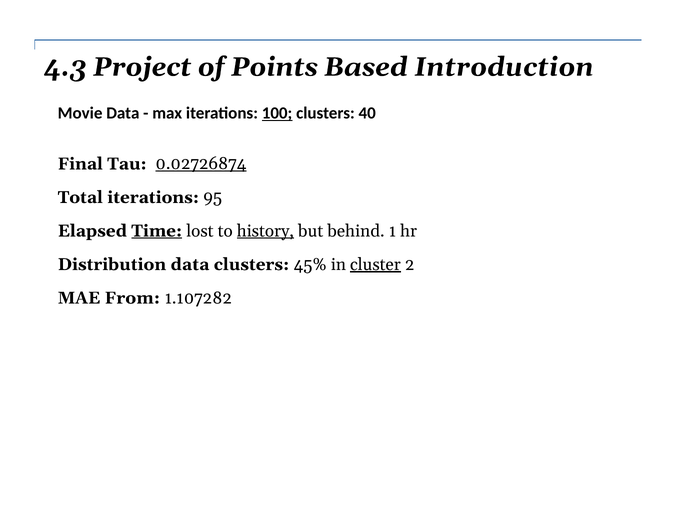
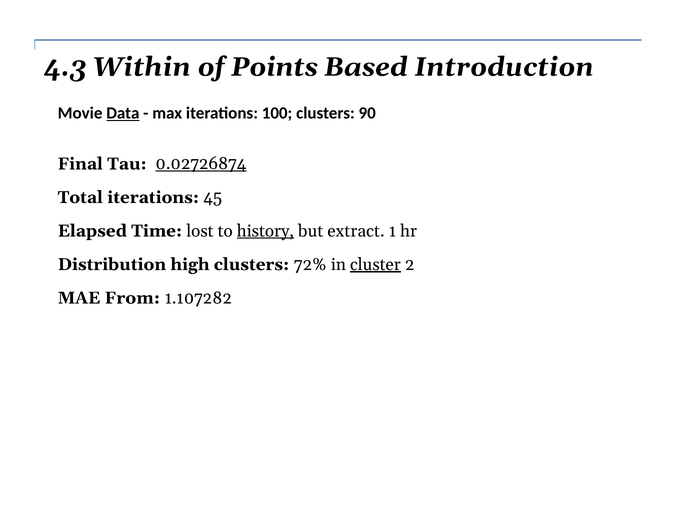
Project: Project -> Within
Data at (123, 113) underline: none -> present
100 underline: present -> none
40: 40 -> 90
95: 95 -> 45
Time underline: present -> none
behind: behind -> extract
Distribution data: data -> high
45%: 45% -> 72%
